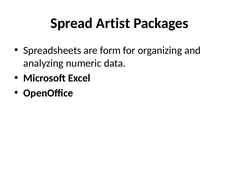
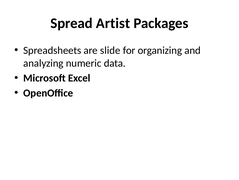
form: form -> slide
